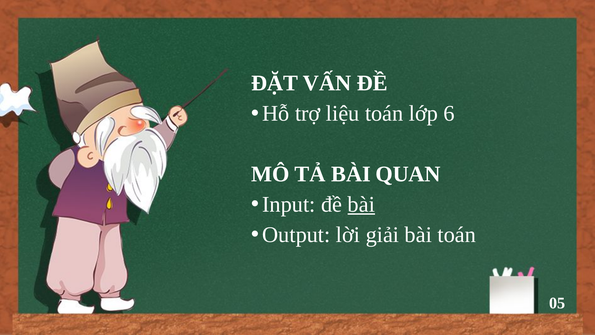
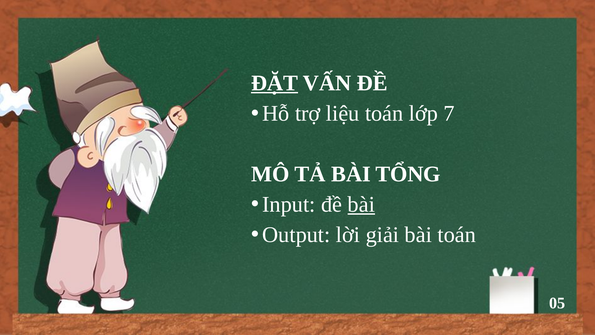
ĐẶT underline: none -> present
6: 6 -> 7
QUAN: QUAN -> TỔNG
